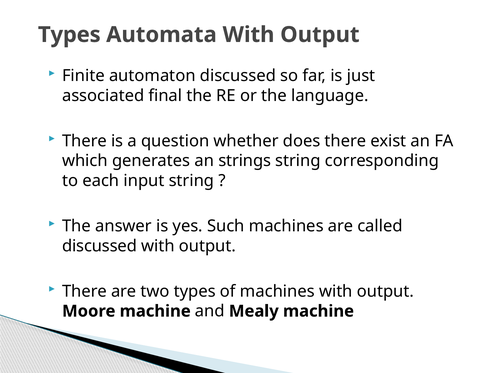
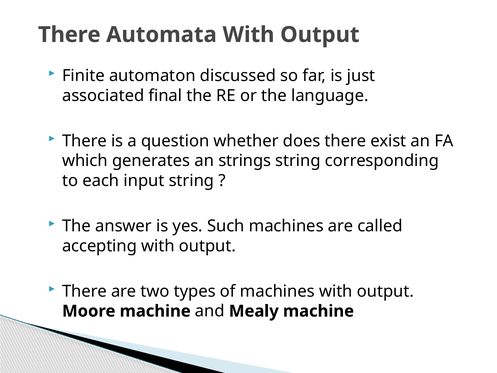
Types at (69, 35): Types -> There
discussed at (100, 246): discussed -> accepting
